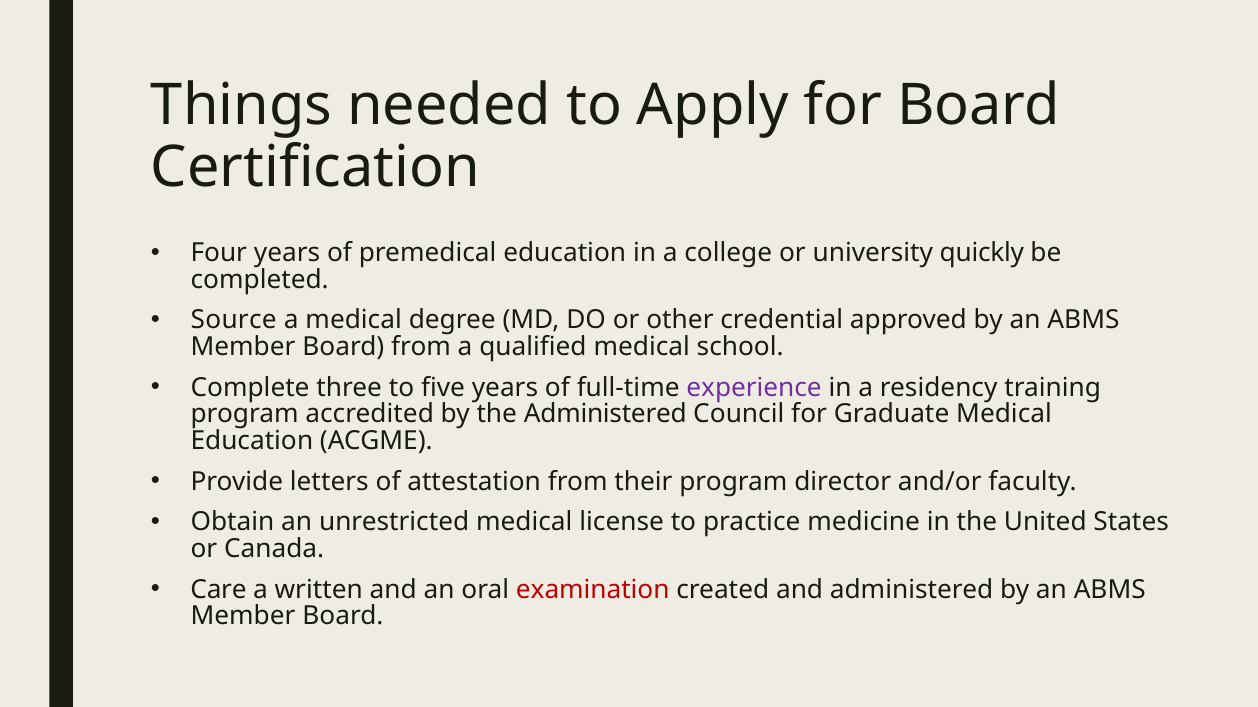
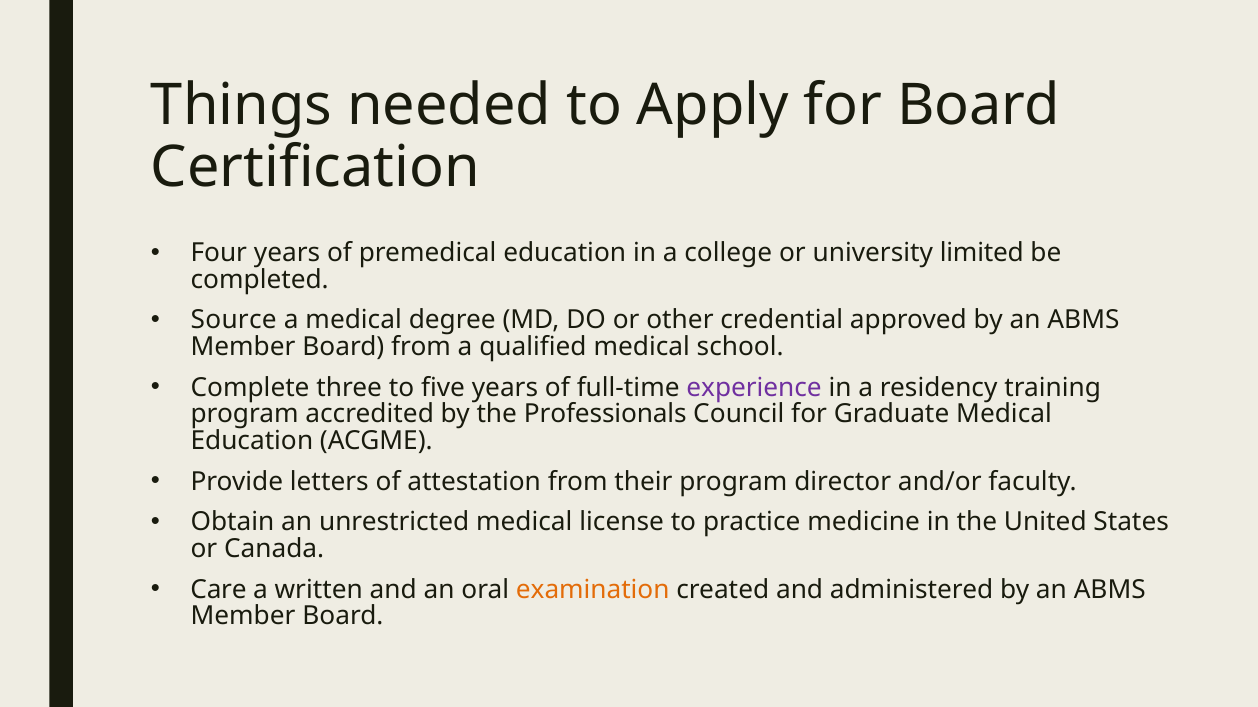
quickly: quickly -> limited
the Administered: Administered -> Professionals
examination colour: red -> orange
